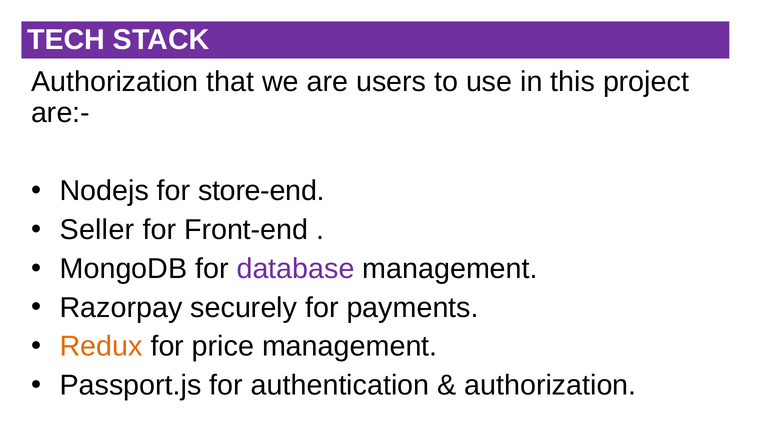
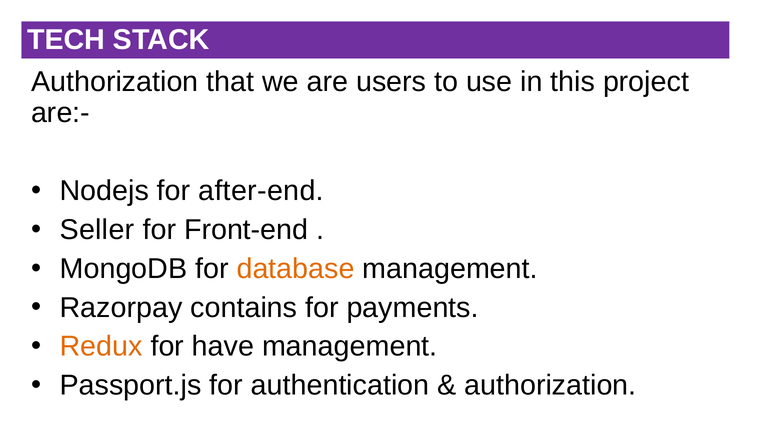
store-end: store-end -> after-end
database colour: purple -> orange
securely: securely -> contains
price: price -> have
